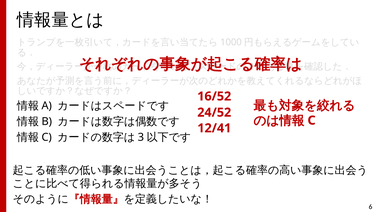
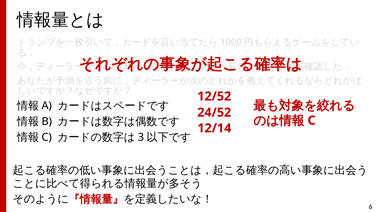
16/52: 16/52 -> 12/52
12/41: 12/41 -> 12/14
